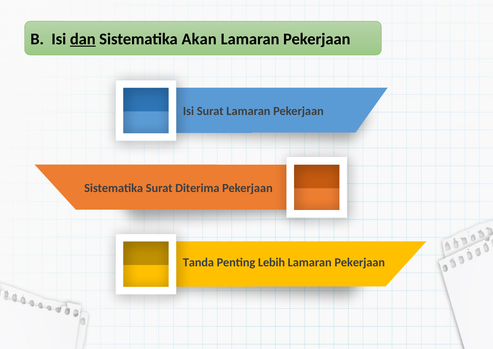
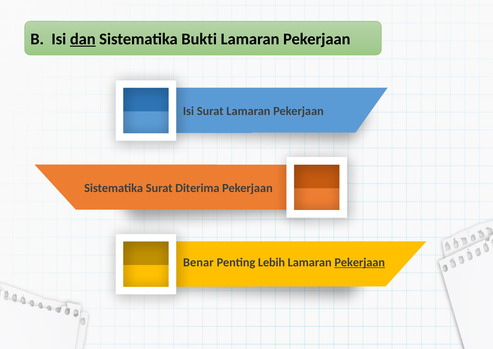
Akan: Akan -> Bukti
Tanda: Tanda -> Benar
Pekerjaan at (360, 262) underline: none -> present
